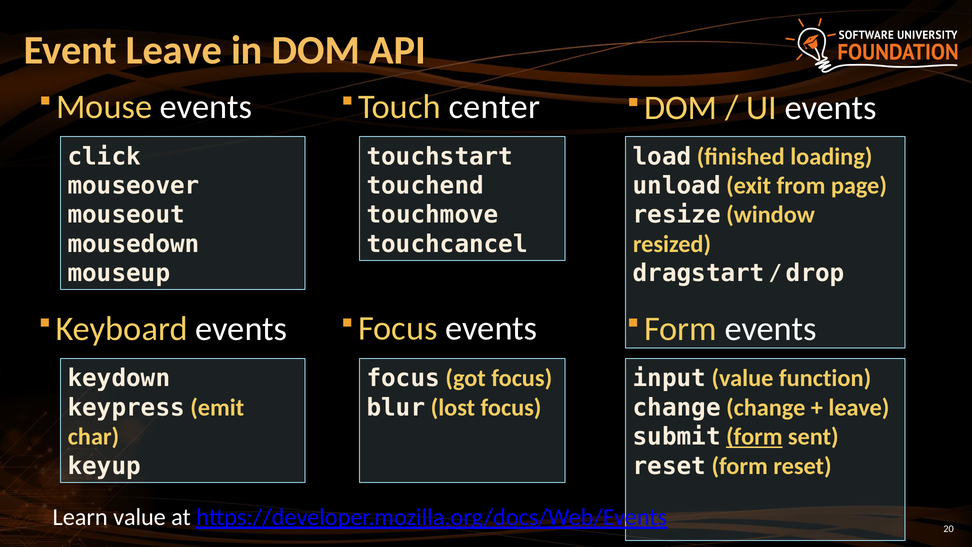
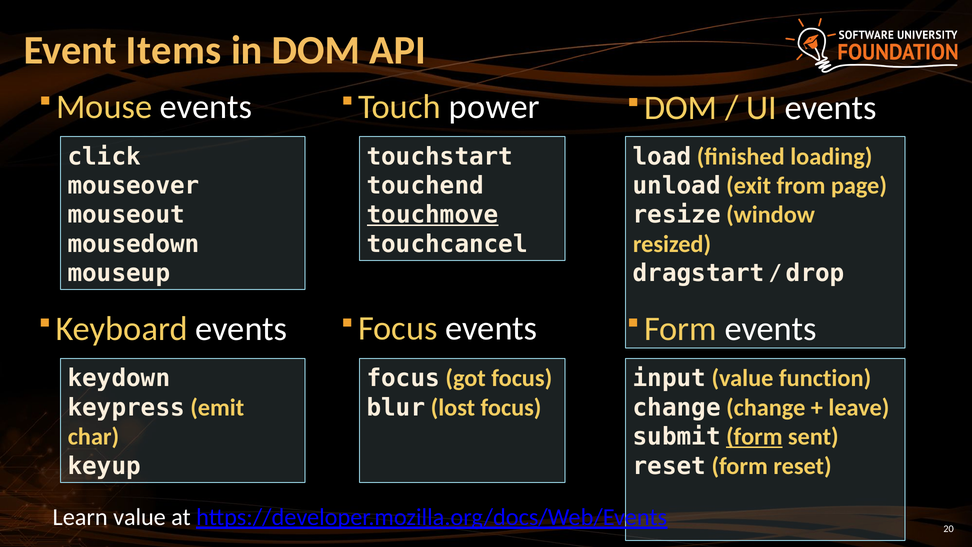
Event Leave: Leave -> Items
center: center -> power
touchmove underline: none -> present
